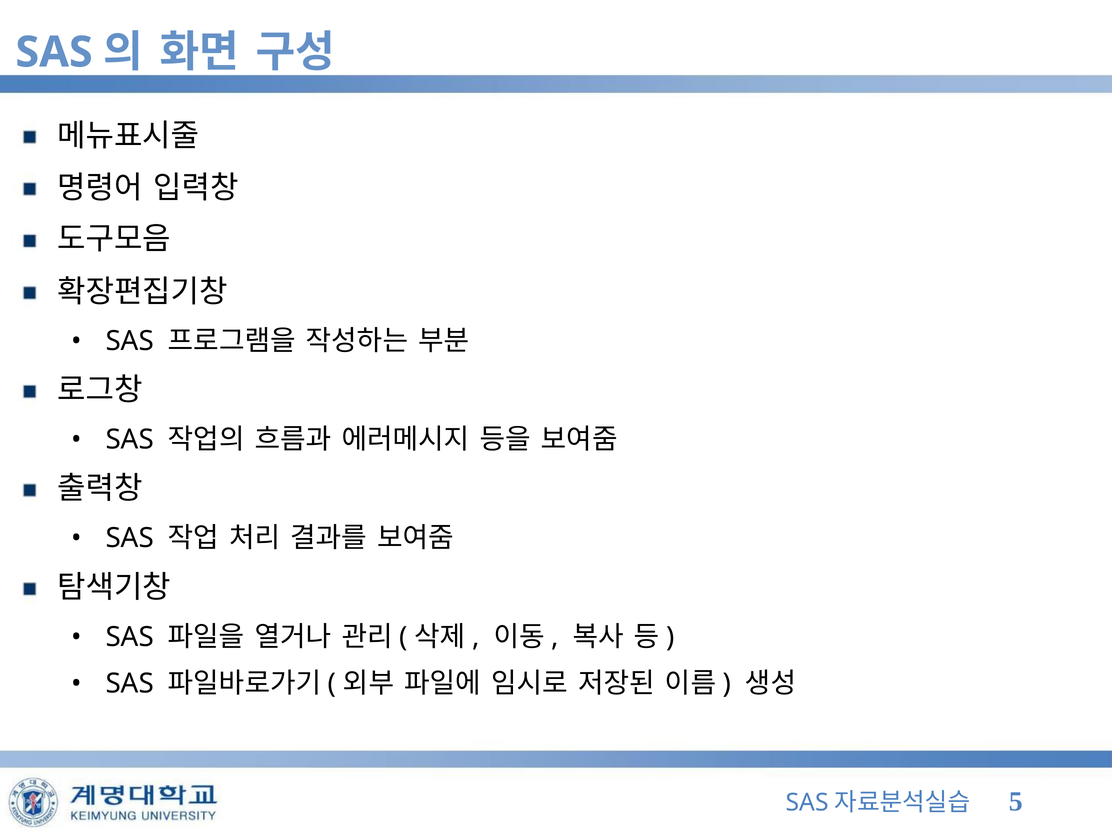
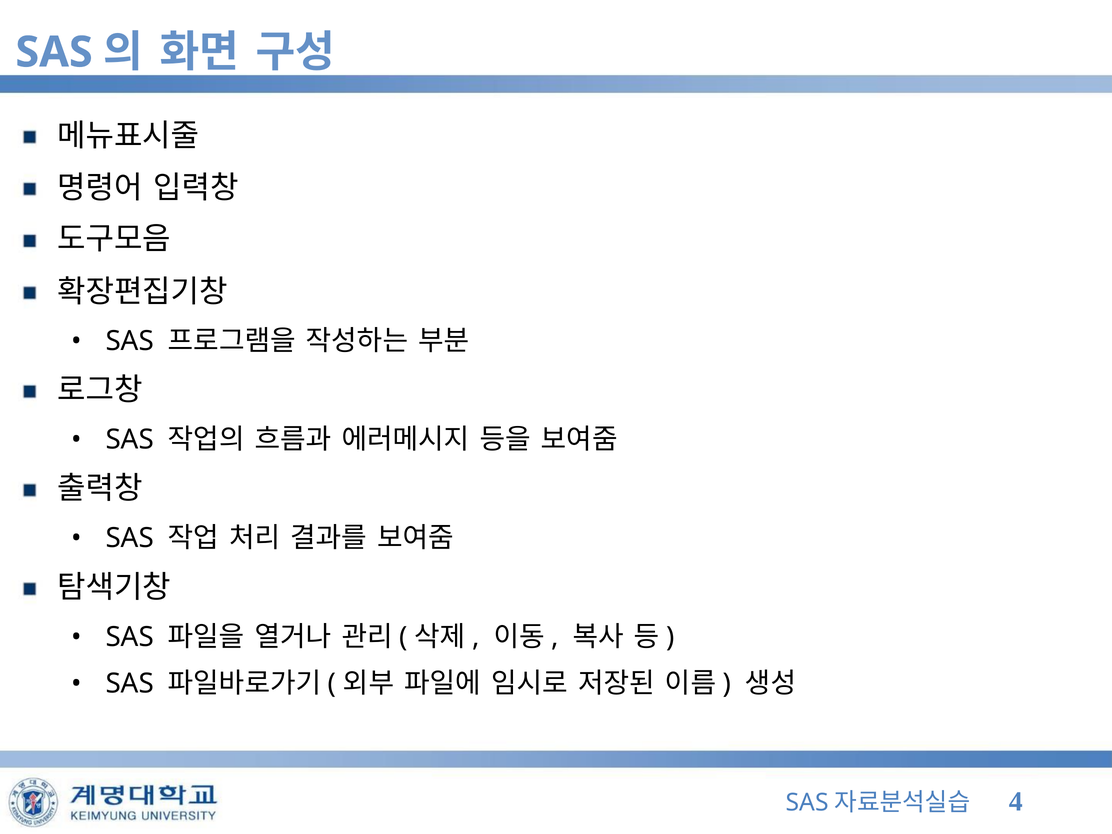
5: 5 -> 4
